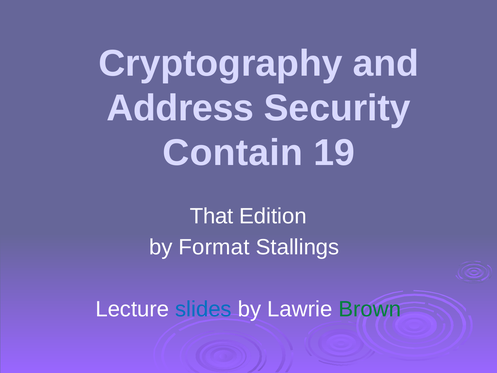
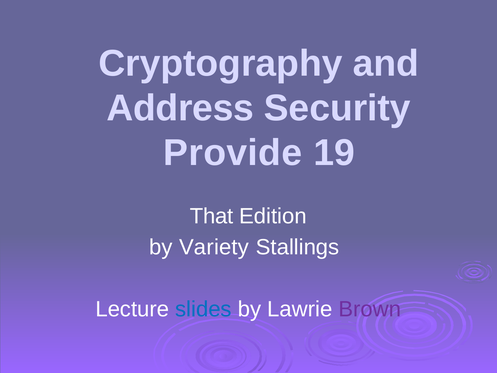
Contain: Contain -> Provide
Format: Format -> Variety
Brown colour: green -> purple
